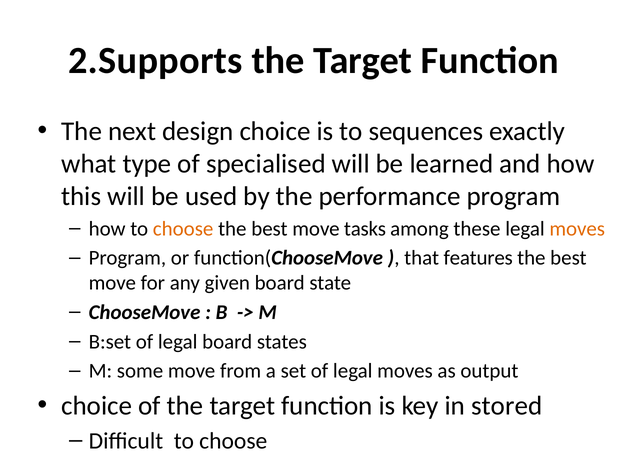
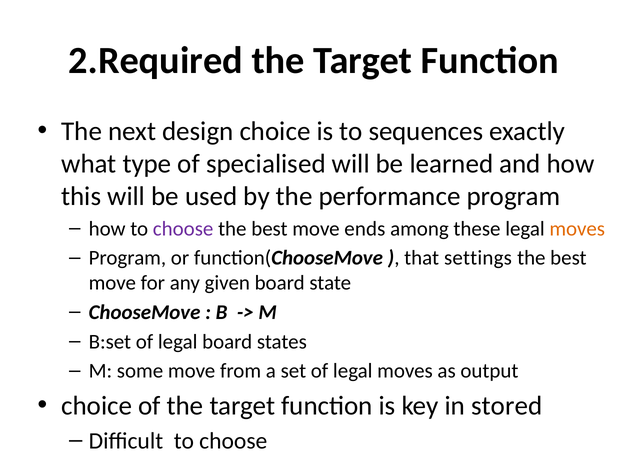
2.Supports: 2.Supports -> 2.Required
choose at (183, 229) colour: orange -> purple
tasks: tasks -> ends
features: features -> settings
